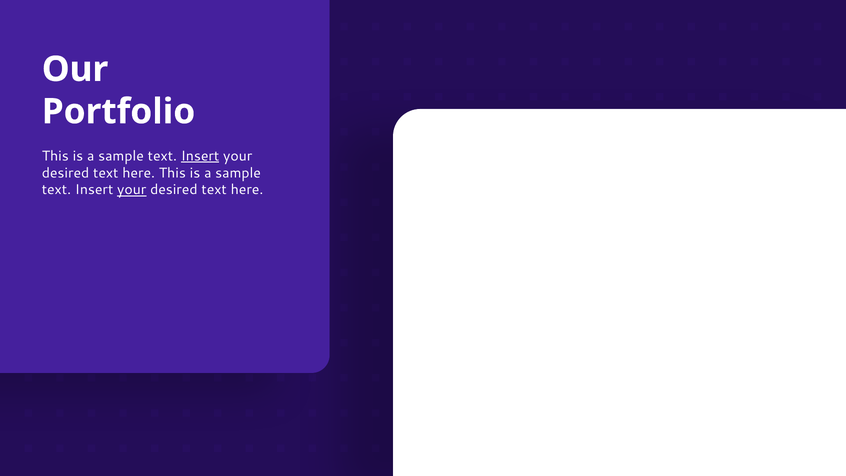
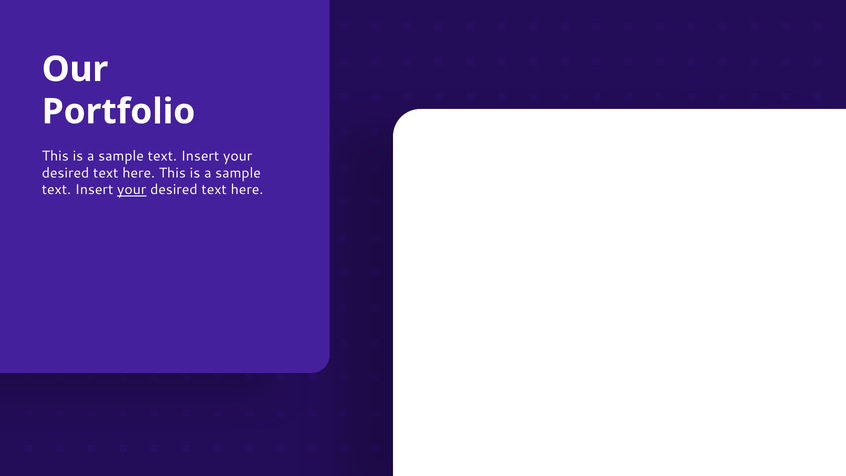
Insert at (200, 156) underline: present -> none
